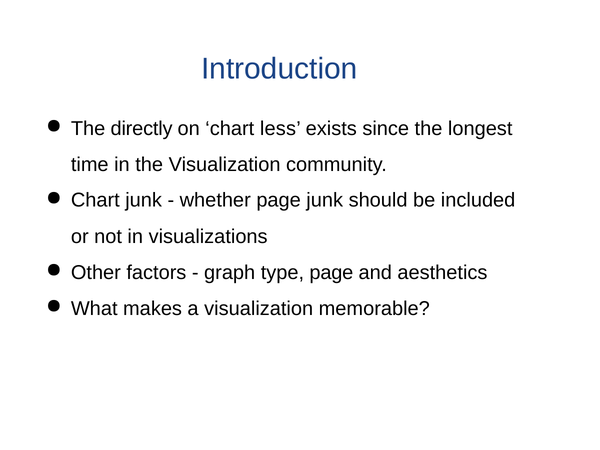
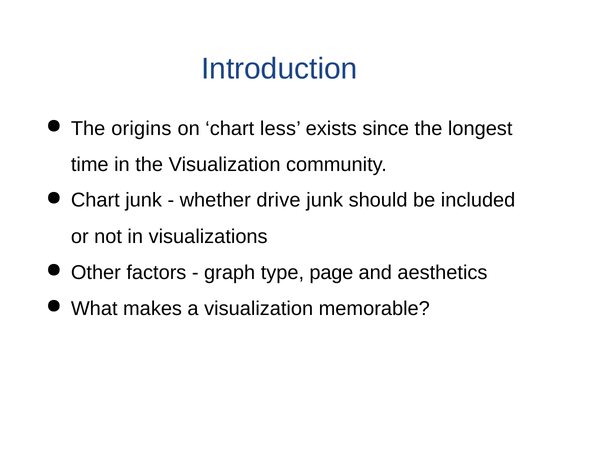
directly: directly -> origins
whether page: page -> drive
